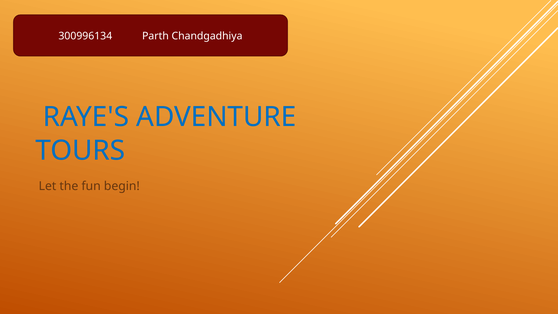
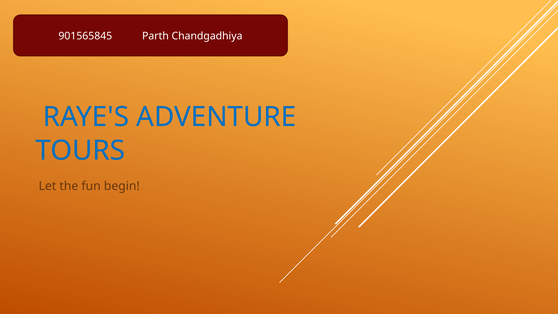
300996134: 300996134 -> 901565845
